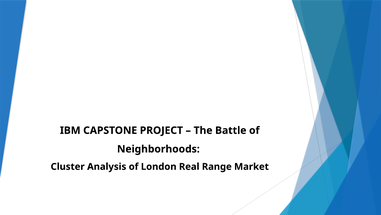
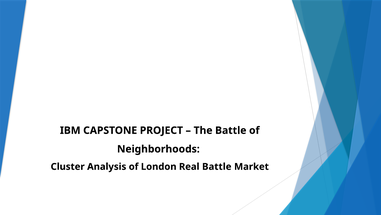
Real Range: Range -> Battle
